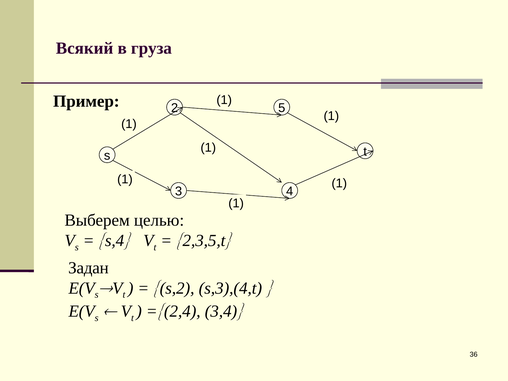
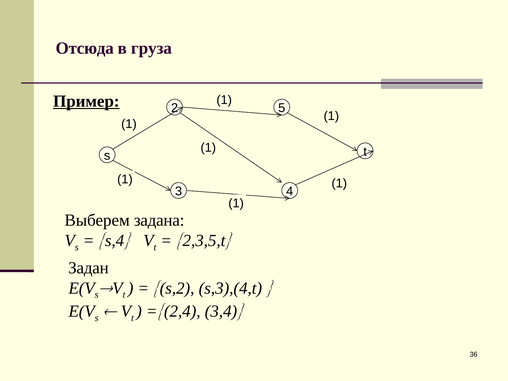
Всякий: Всякий -> Отсюда
Пример underline: none -> present
целью: целью -> задана
